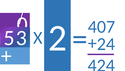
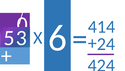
407: 407 -> 414
2: 2 -> 6
